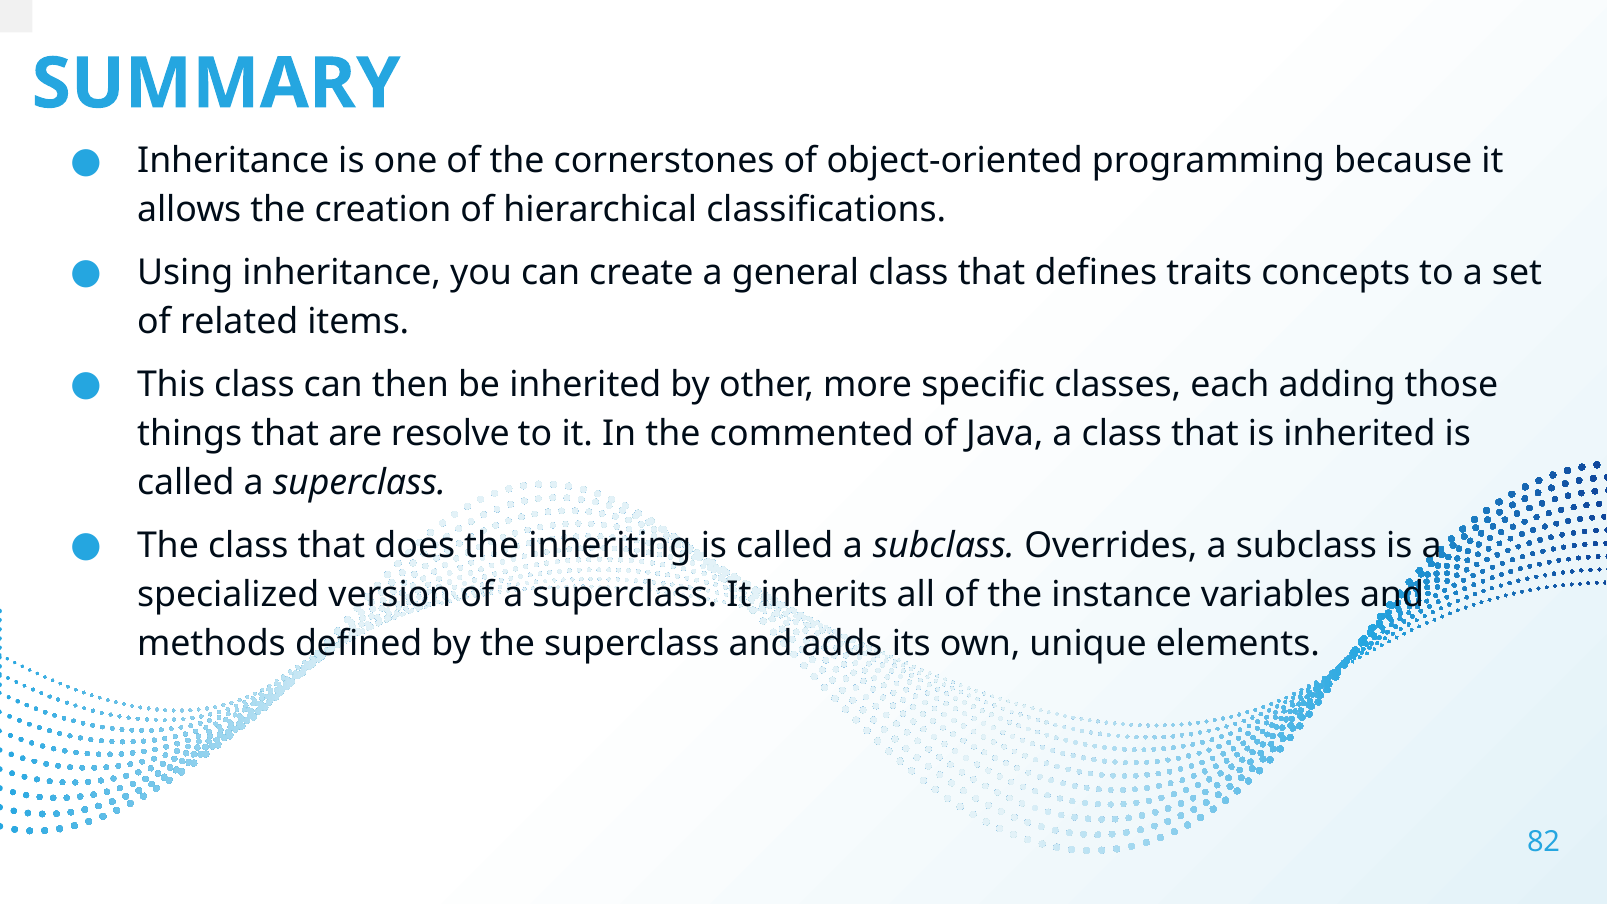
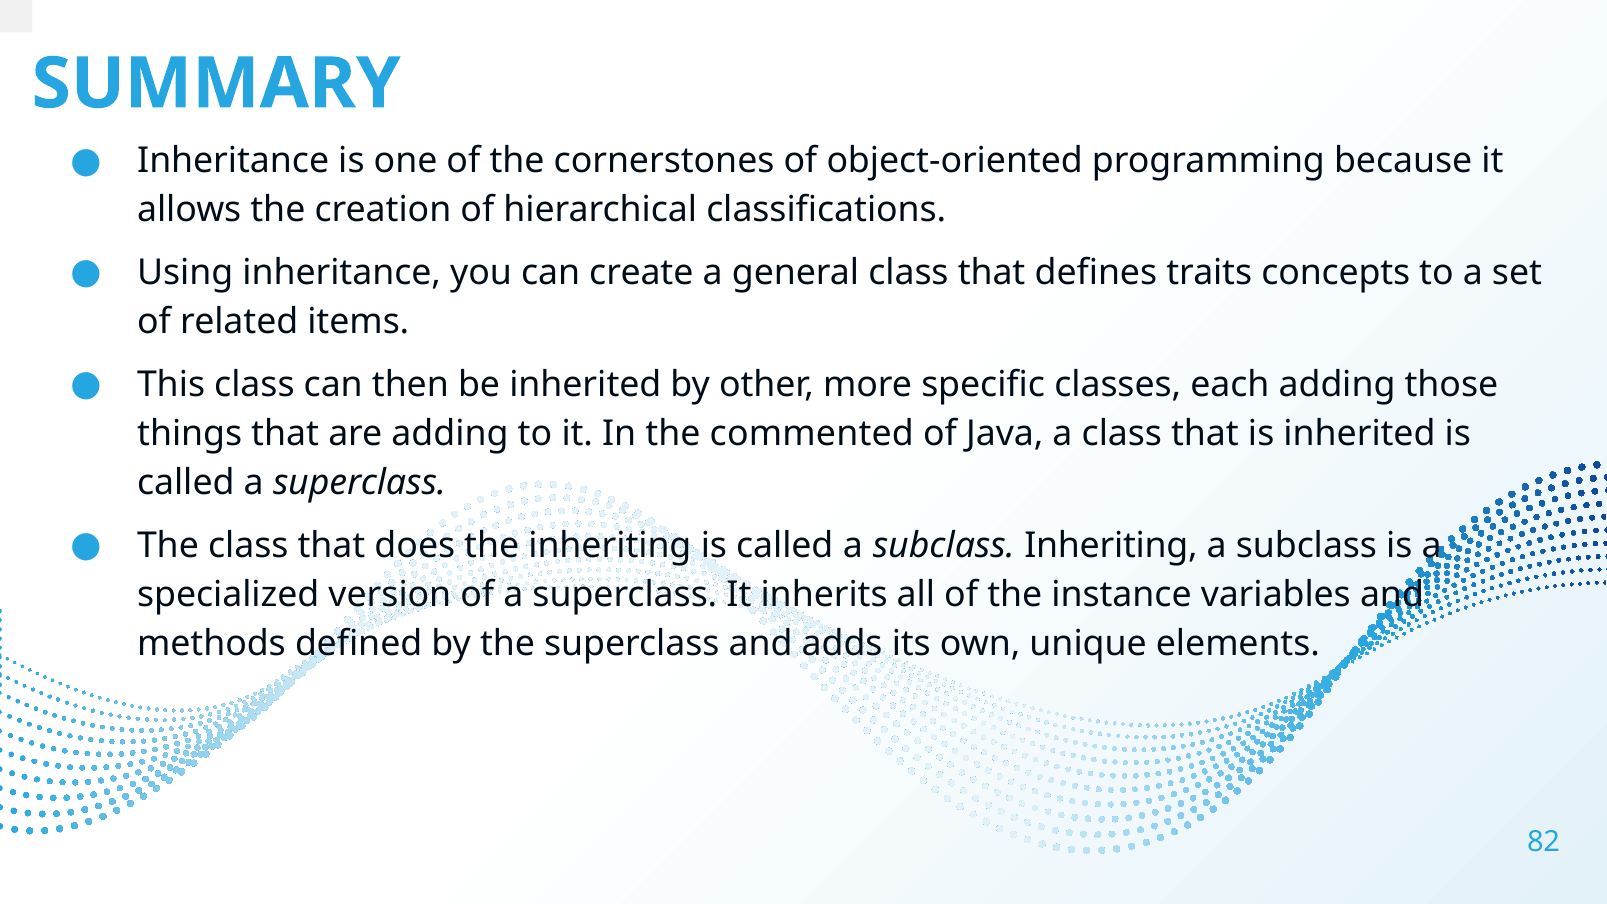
are resolve: resolve -> adding
subclass Overrides: Overrides -> Inheriting
